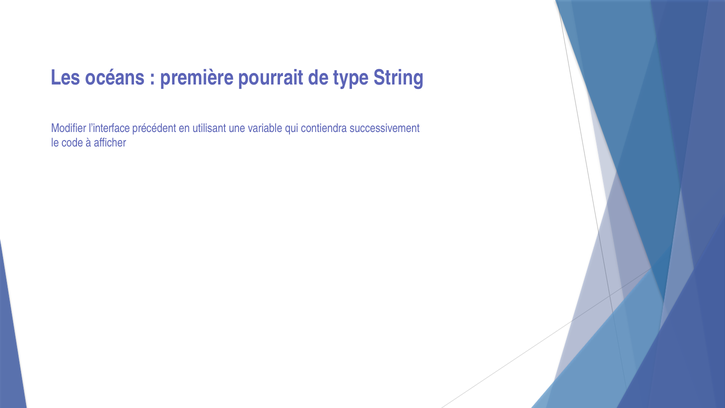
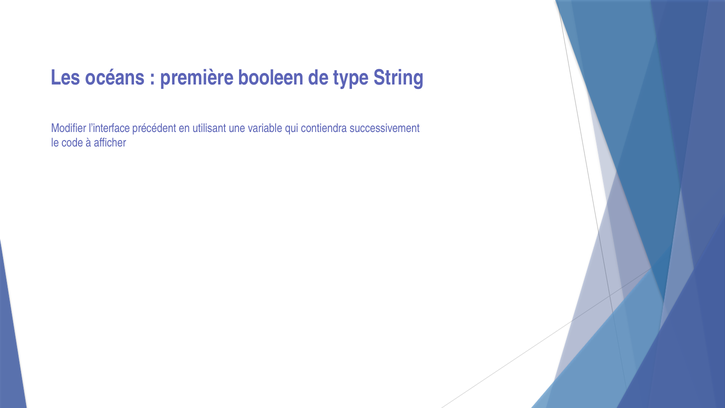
pourrait: pourrait -> booleen
